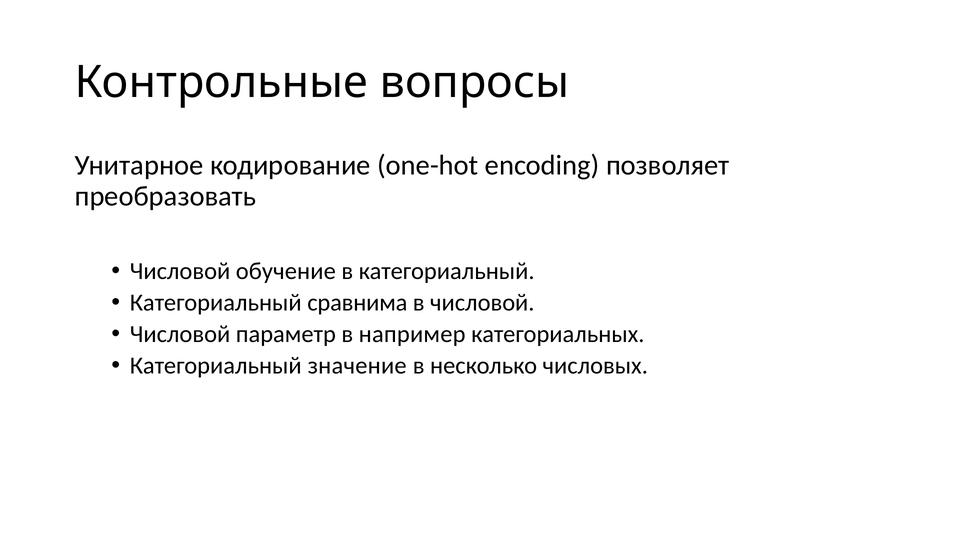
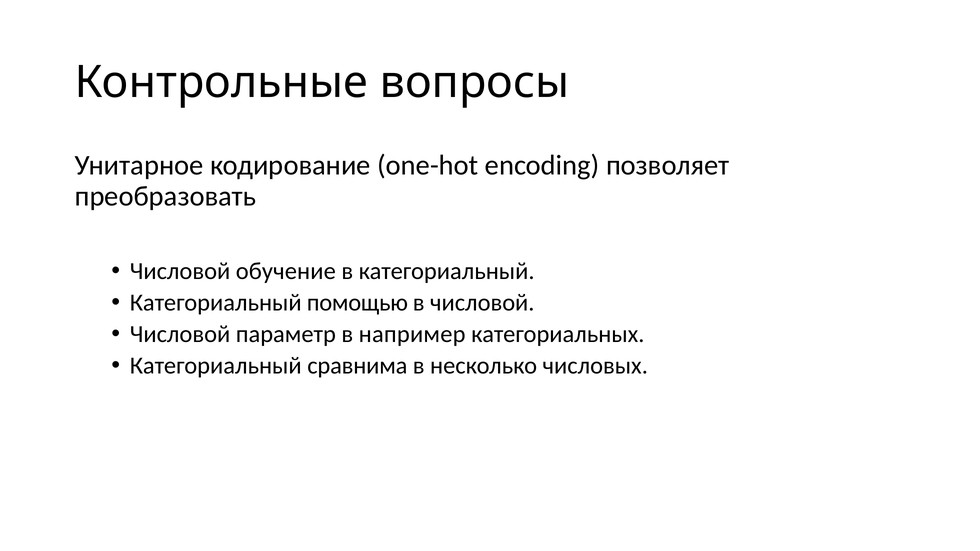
сравнима: сравнима -> помощью
значение: значение -> сравнима
